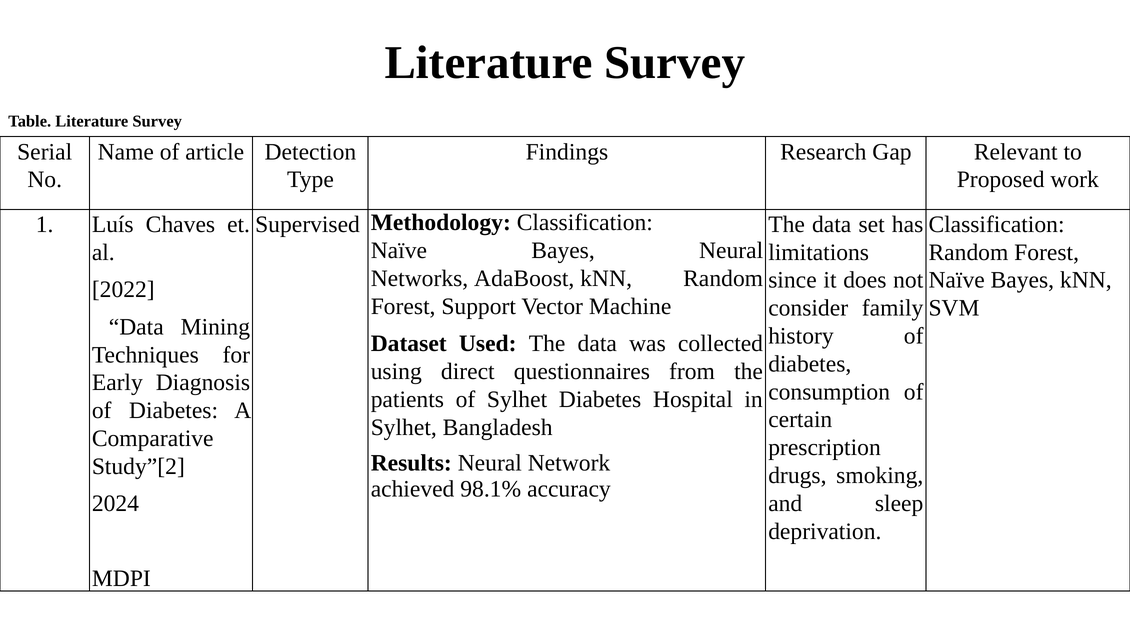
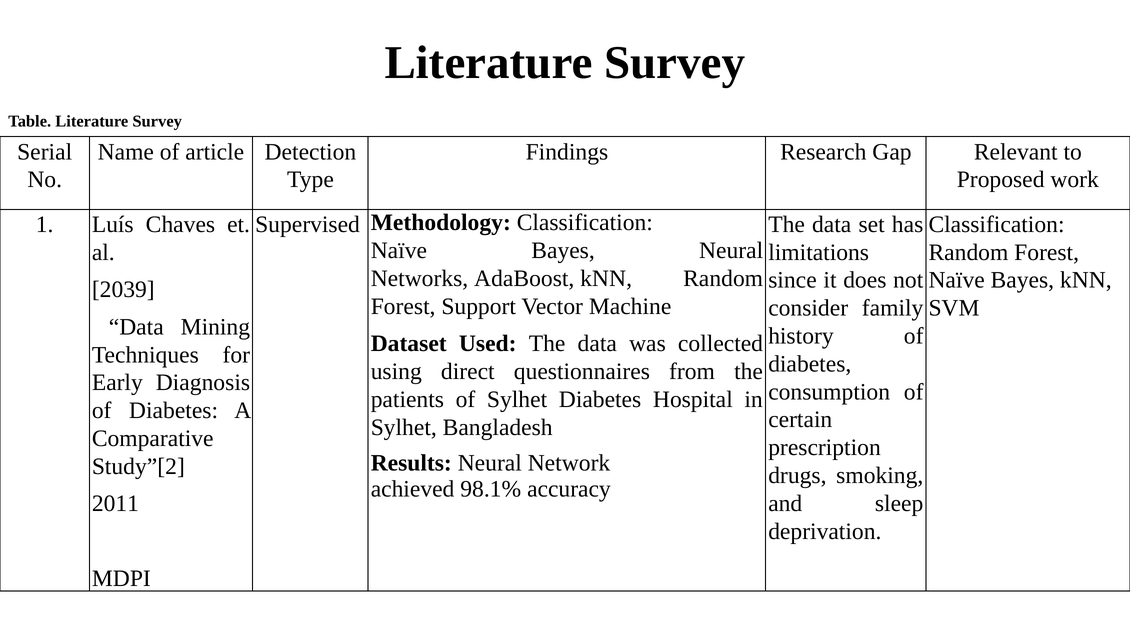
2022: 2022 -> 2039
2024: 2024 -> 2011
